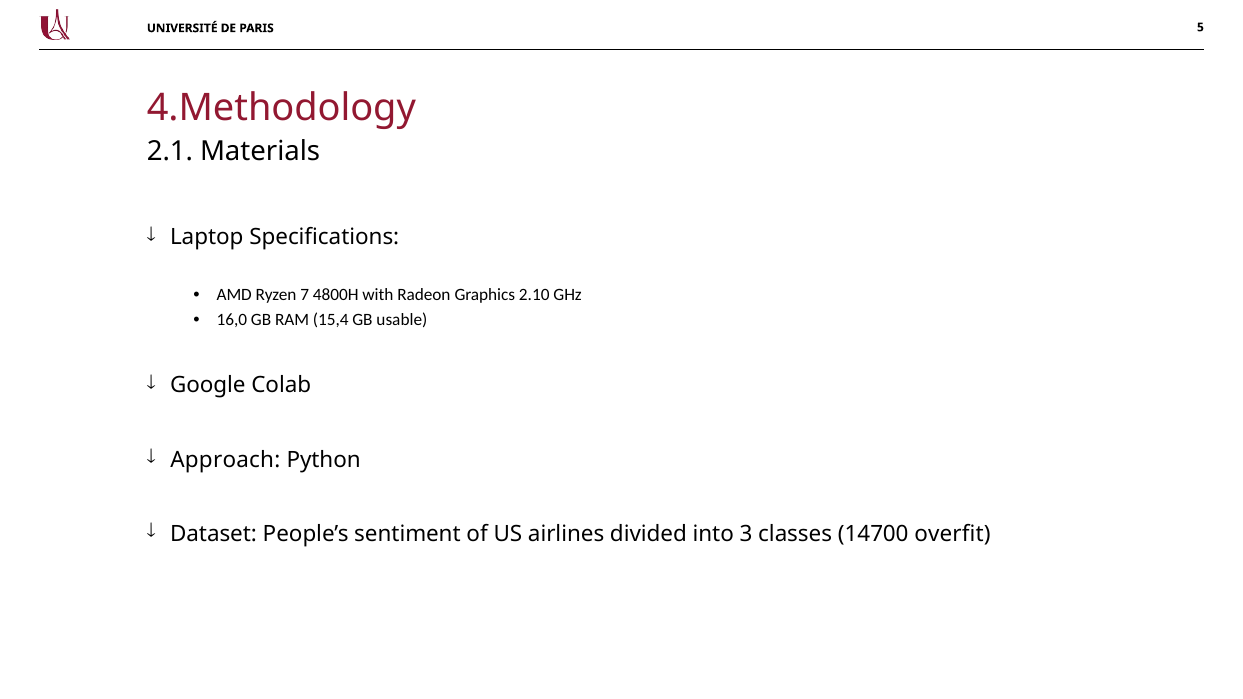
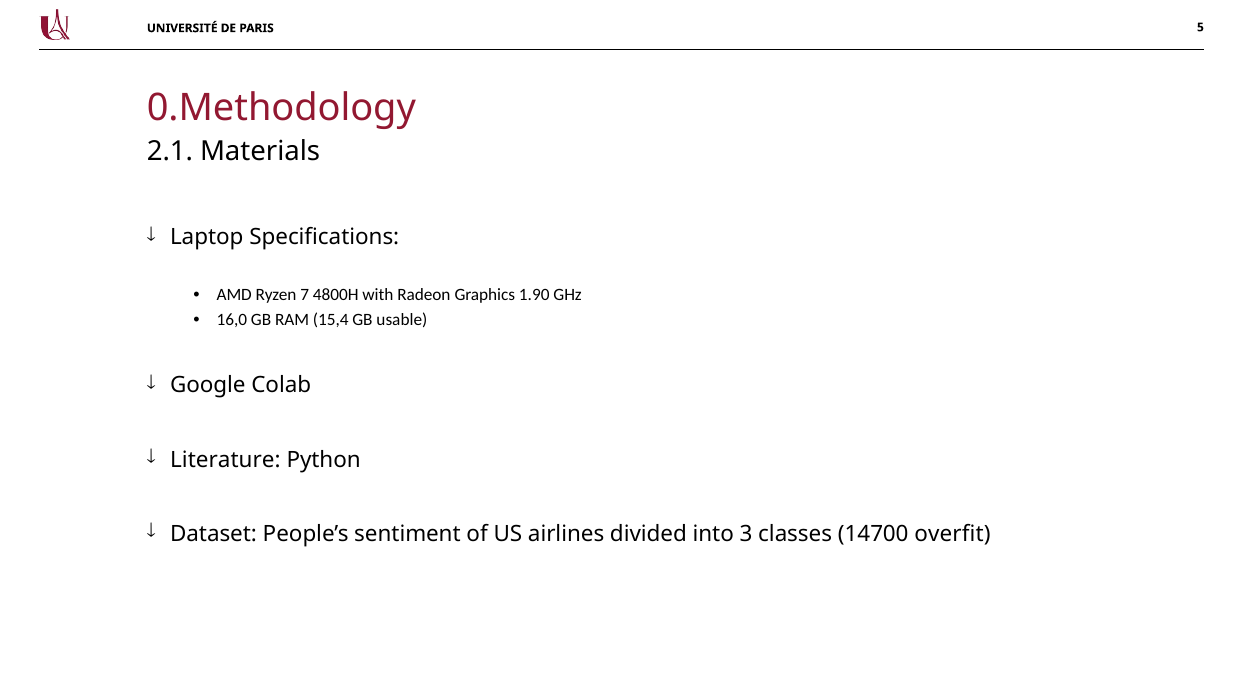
4.Methodology: 4.Methodology -> 0.Methodology
2.10: 2.10 -> 1.90
Approach: Approach -> Literature
